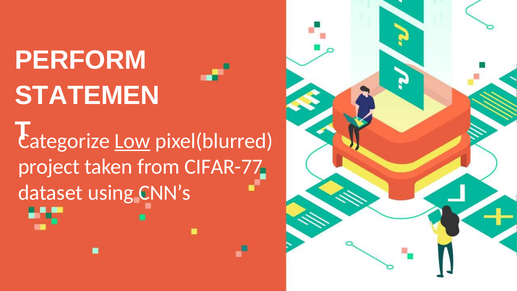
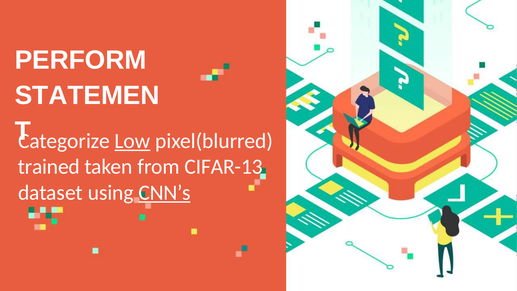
project: project -> trained
CIFAR-77: CIFAR-77 -> CIFAR-13
CNN’s underline: none -> present
